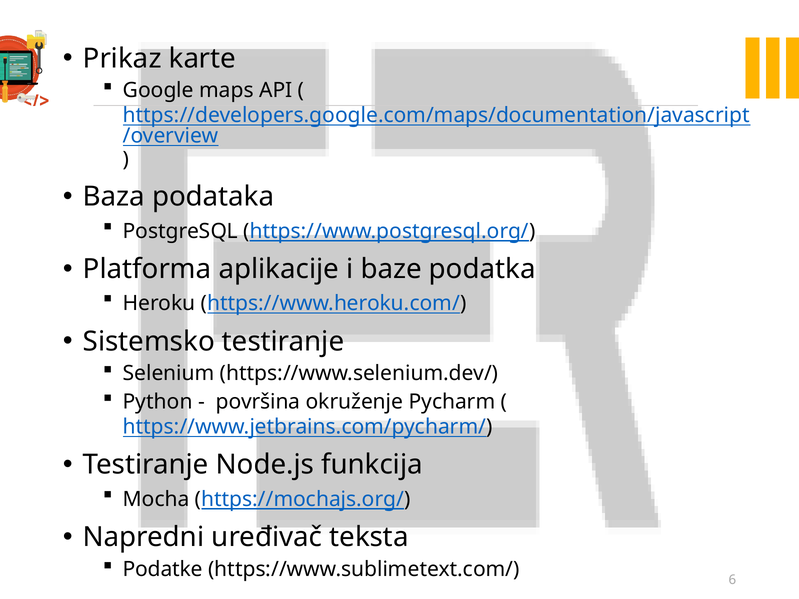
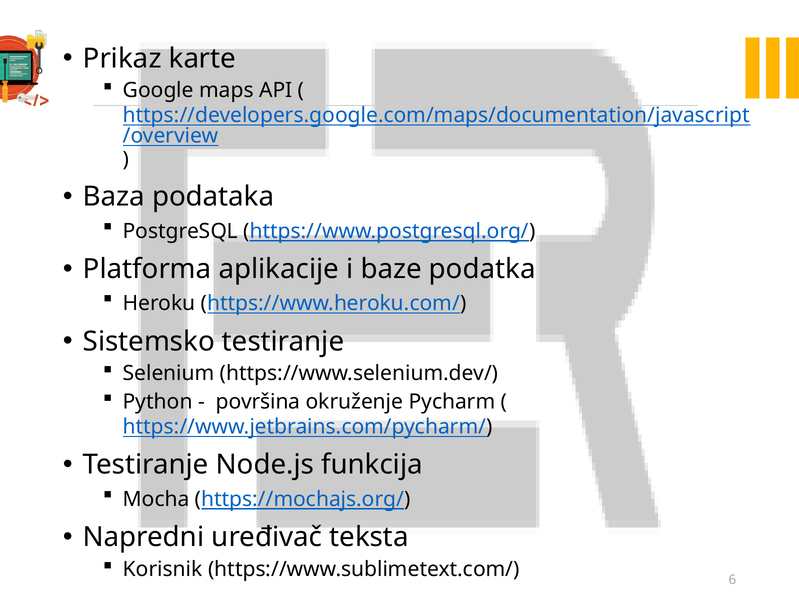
Podatke: Podatke -> Korisnik
